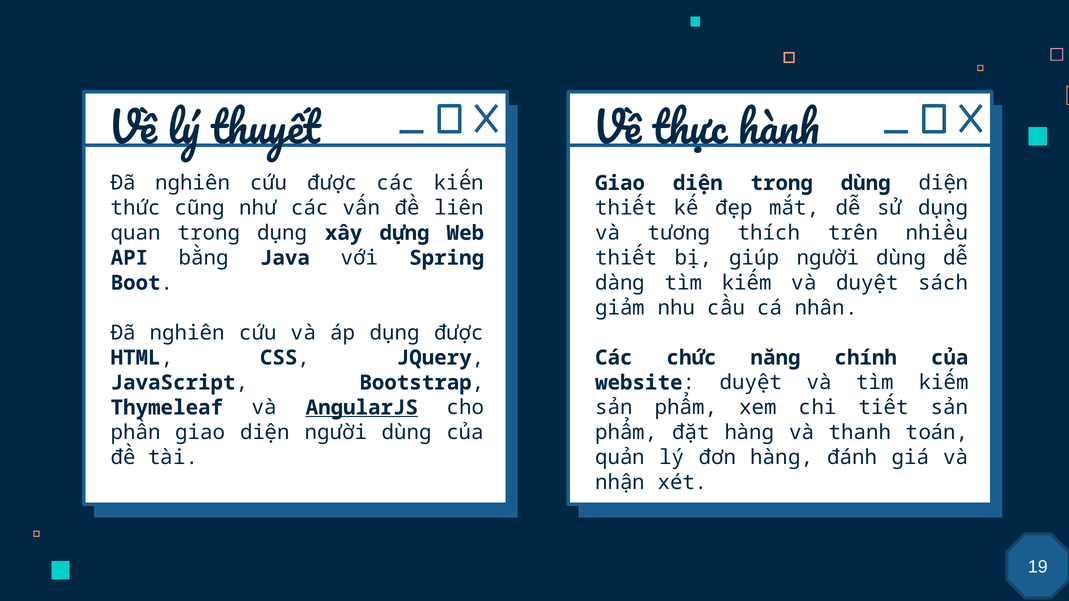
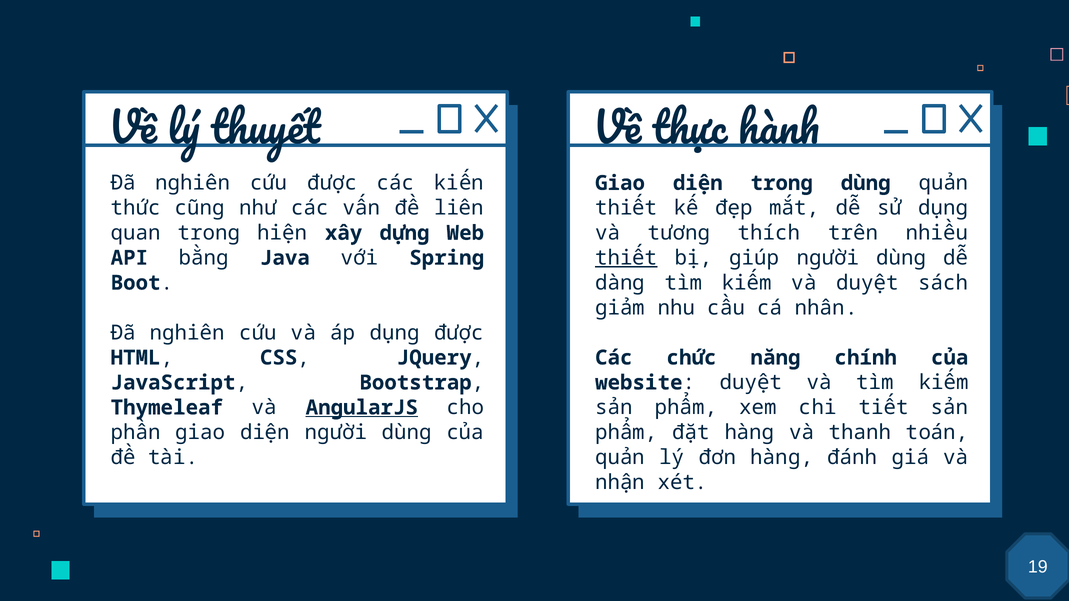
dùng diện: diện -> quản
trong dụng: dụng -> hiện
thiết at (626, 258) underline: none -> present
